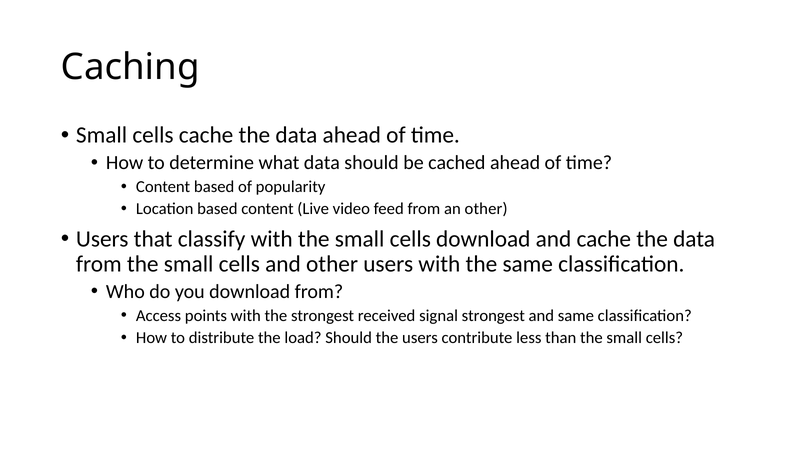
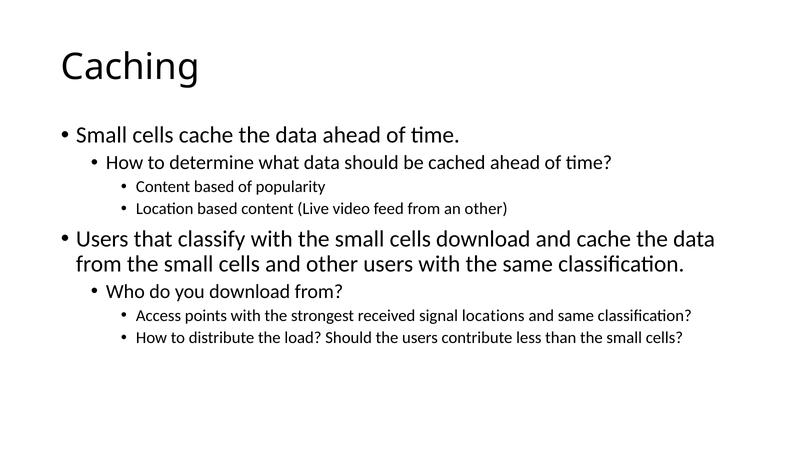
signal strongest: strongest -> locations
